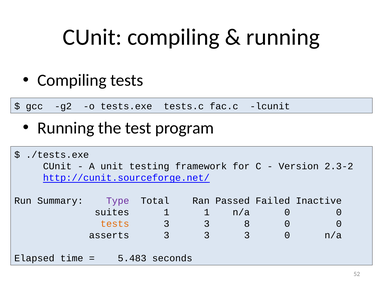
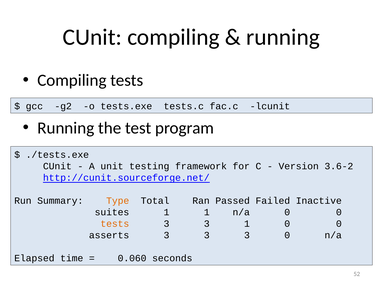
2.3-2: 2.3-2 -> 3.6-2
Type colour: purple -> orange
3 8: 8 -> 1
5.483: 5.483 -> 0.060
